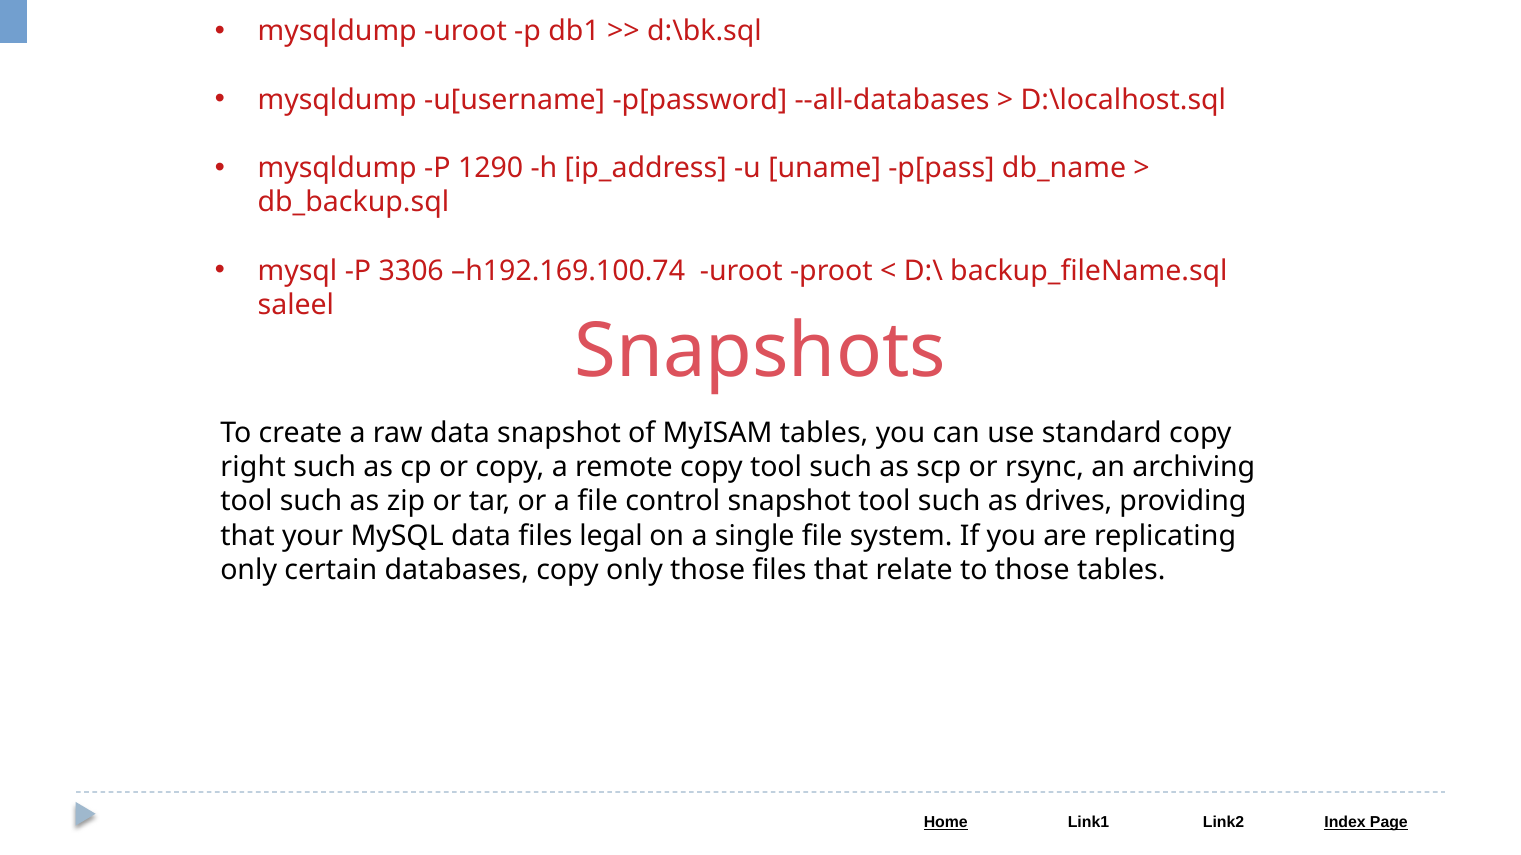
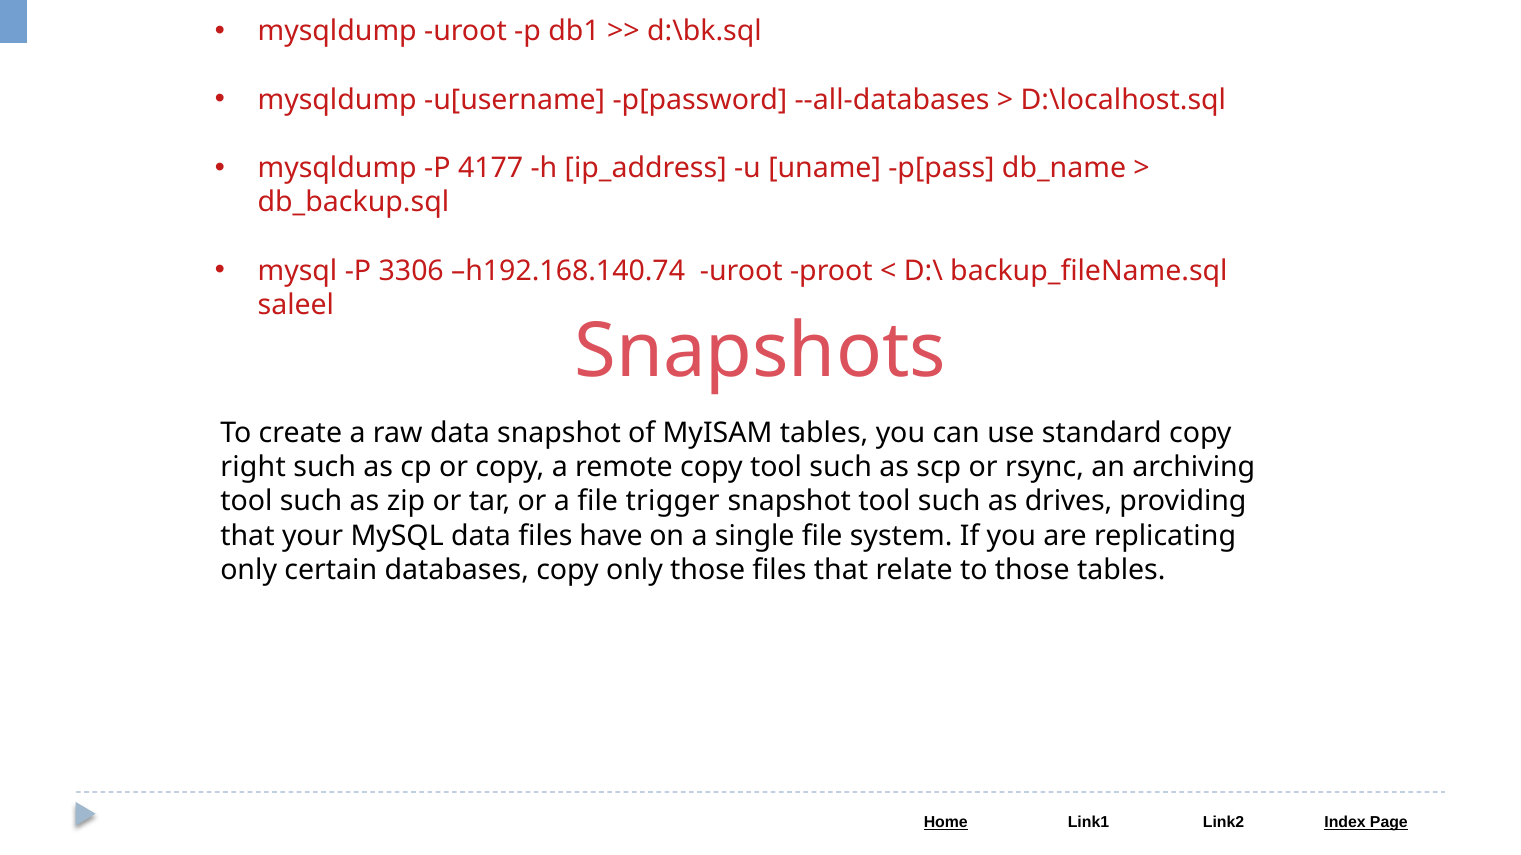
1290: 1290 -> 4177
h192.169.100.74: h192.169.100.74 -> h192.168.140.74
control: control -> trigger
legal: legal -> have
